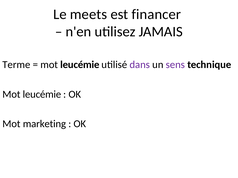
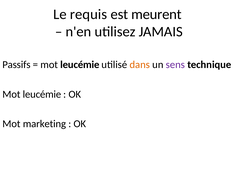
meets: meets -> requis
financer: financer -> meurent
Terme: Terme -> Passifs
dans colour: purple -> orange
